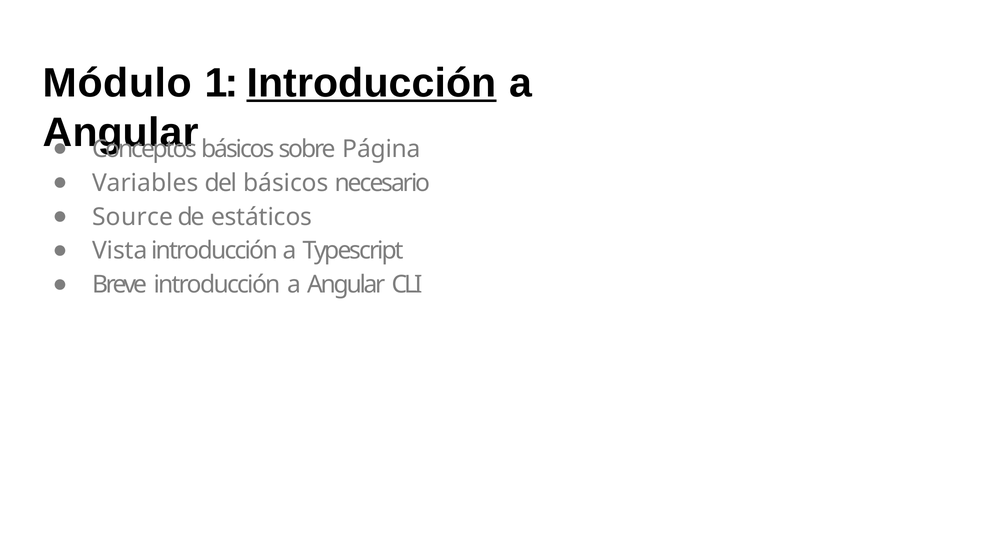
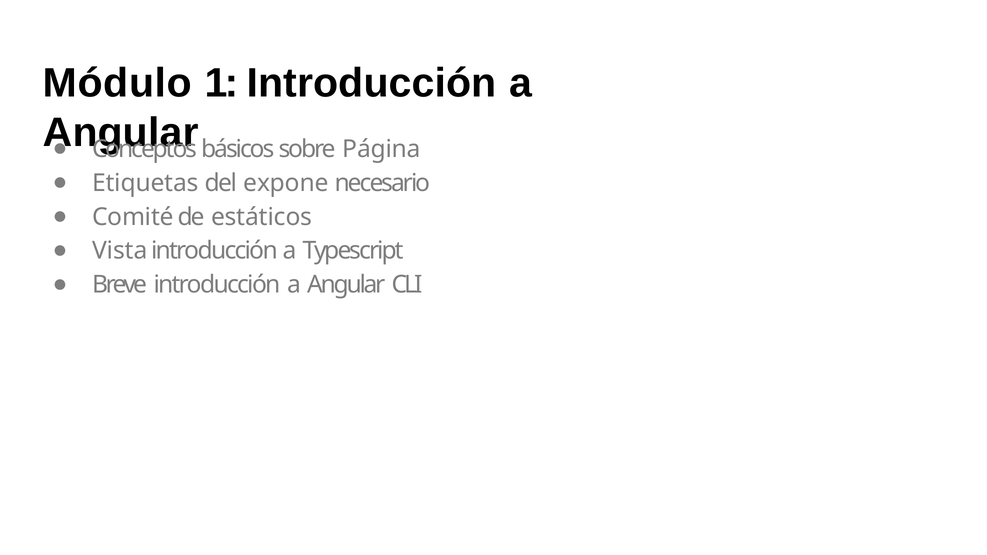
Introducción at (372, 83) underline: present -> none
Variables: Variables -> Etiquetas
del básicos: básicos -> expone
Source: Source -> Comité
